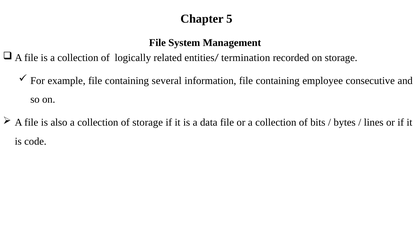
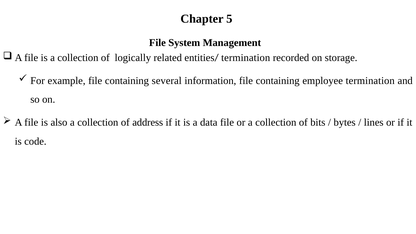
employee consecutive: consecutive -> termination
of storage: storage -> address
